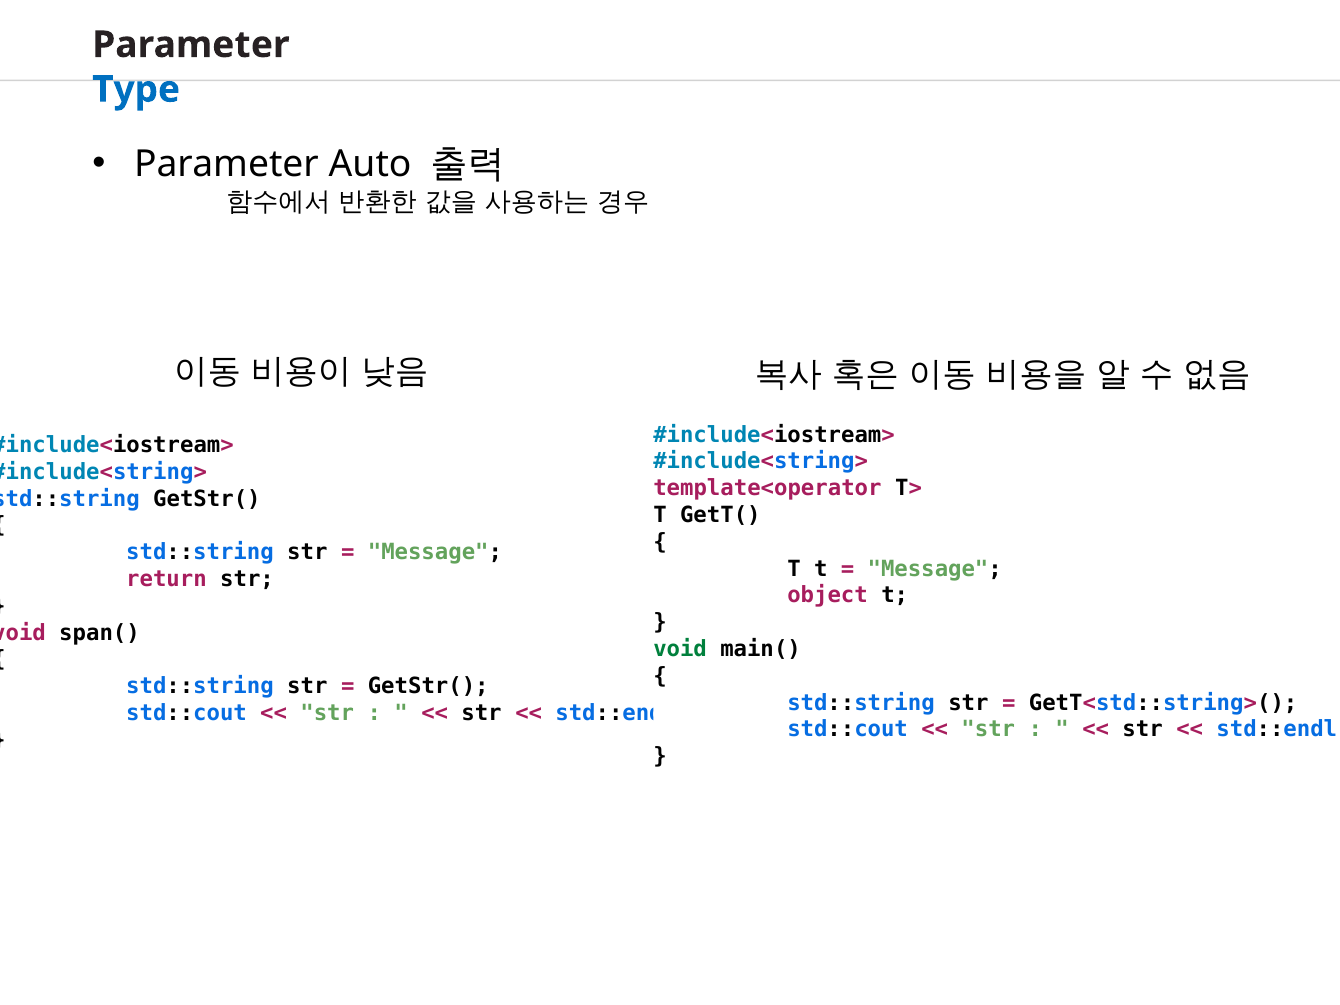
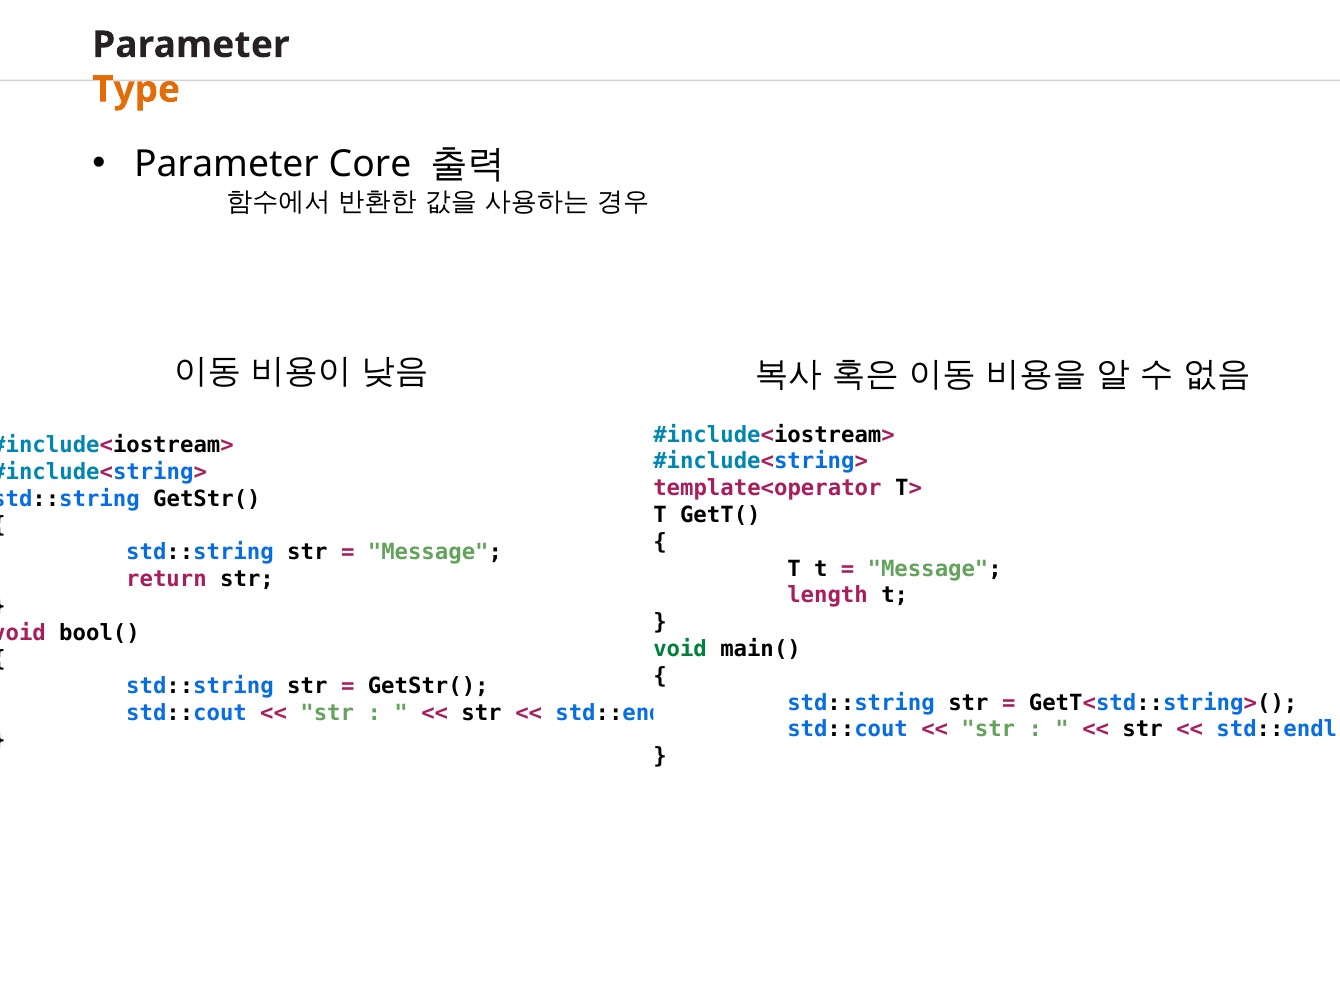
Type colour: blue -> orange
Auto: Auto -> Core
object: object -> length
span(: span( -> bool(
